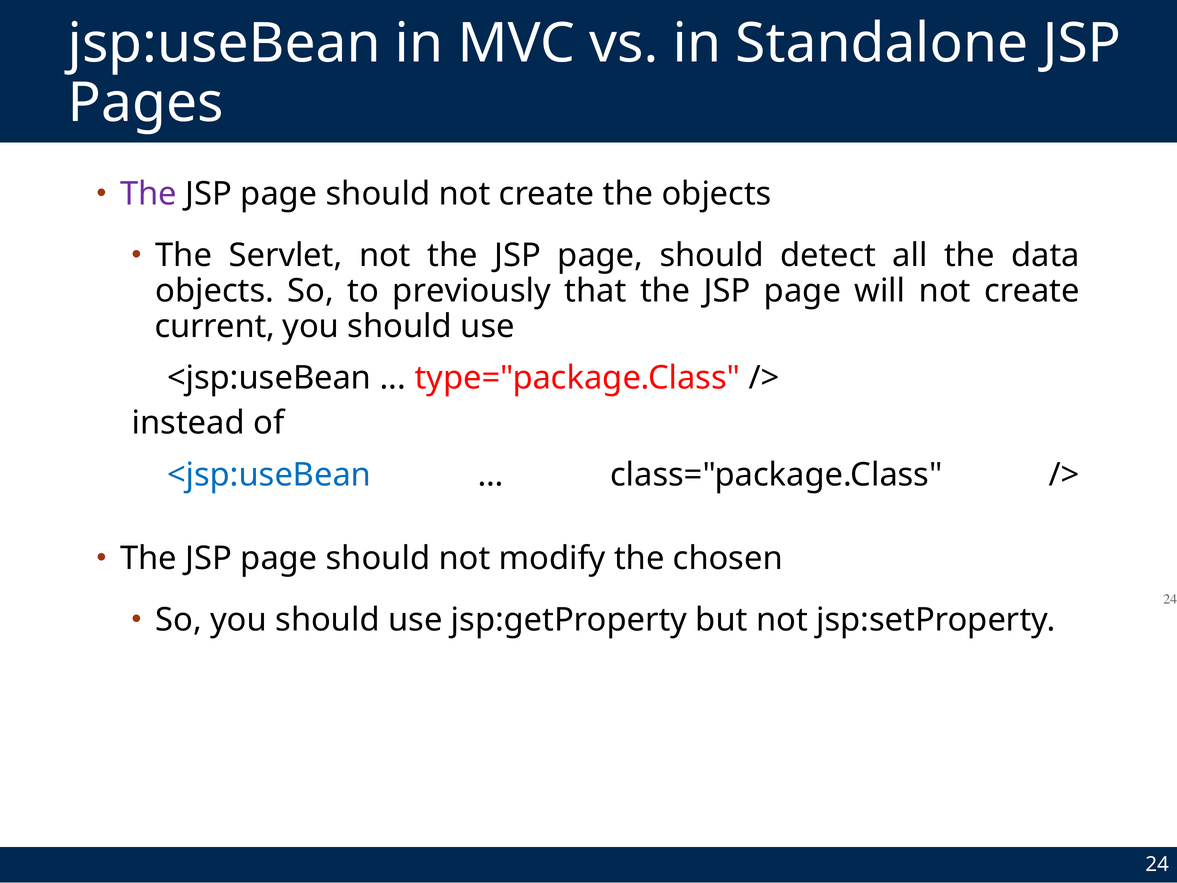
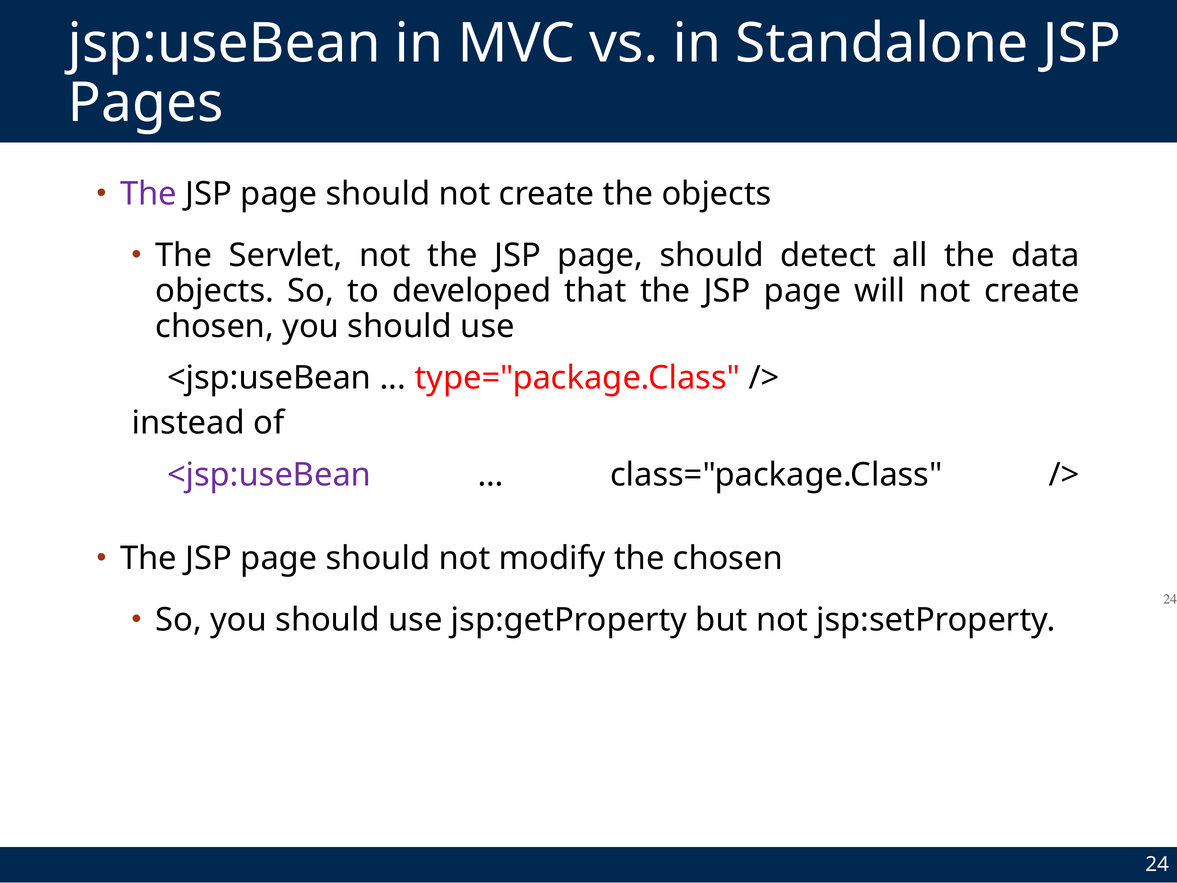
previously: previously -> developed
current at (215, 326): current -> chosen
<jsp:useBean at (269, 475) colour: blue -> purple
